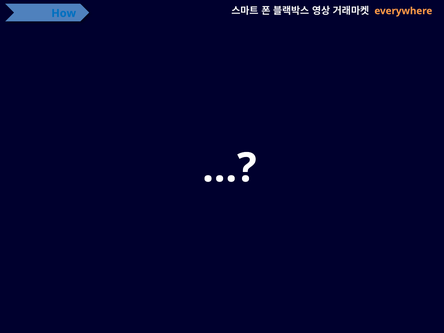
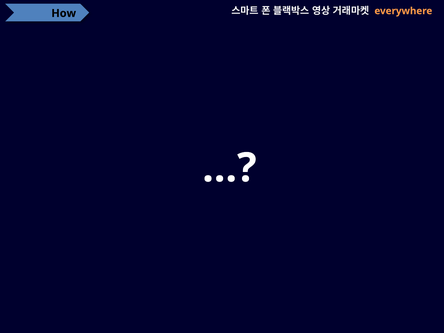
How colour: blue -> black
